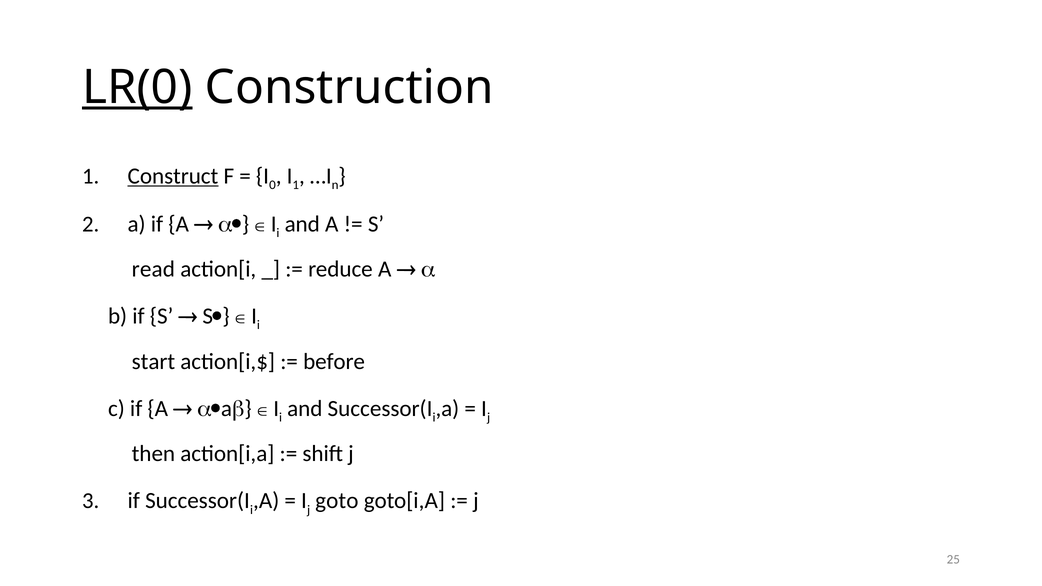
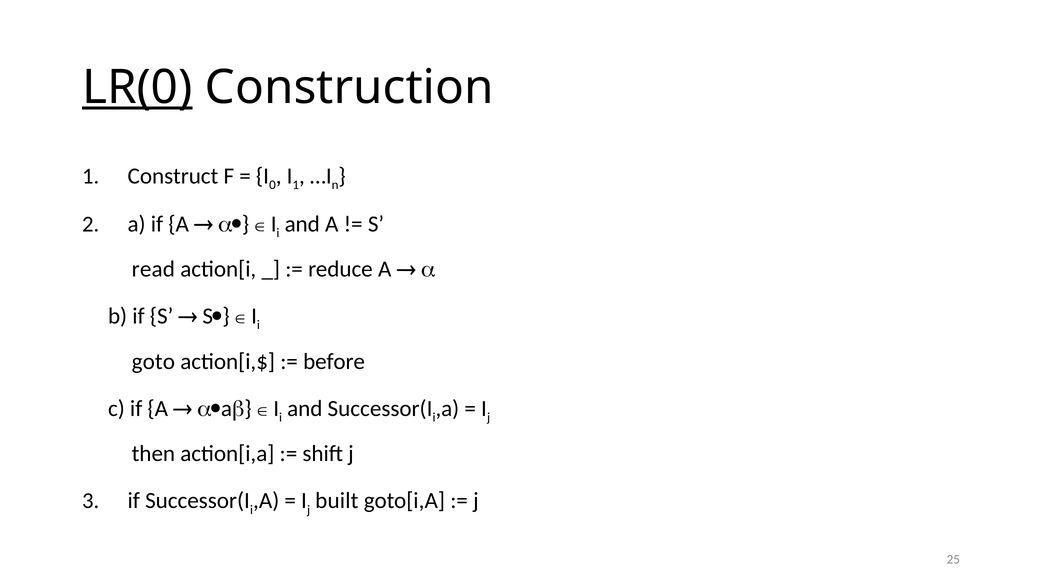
Construct underline: present -> none
start: start -> goto
goto: goto -> built
